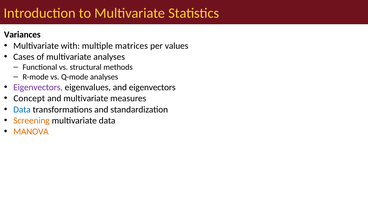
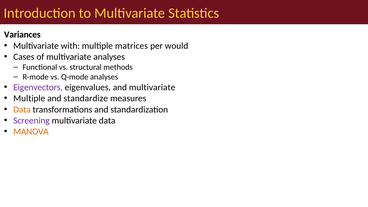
values: values -> would
and eigenvectors: eigenvectors -> multivariate
Concept at (29, 98): Concept -> Multiple
and multivariate: multivariate -> standardize
Data at (22, 109) colour: blue -> orange
Screening colour: orange -> purple
